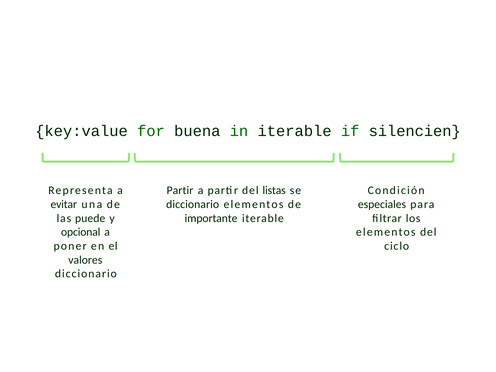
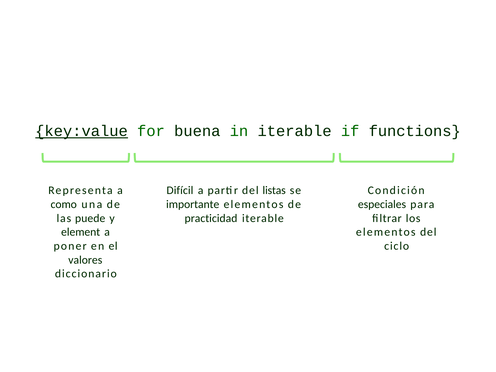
key:value underline: none -> present
silencien: silencien -> functions
Partir at (180, 190): Partir -> Difícil
evitar: evitar -> como
diccionario at (193, 204): diccionario -> importante
importante: importante -> practicidad
opcional: opcional -> element
